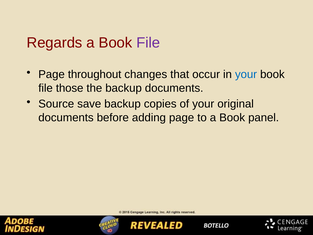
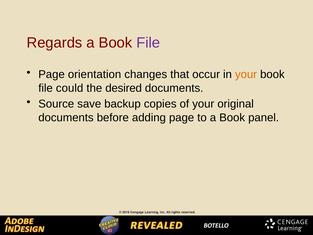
throughout: throughout -> orientation
your at (246, 74) colour: blue -> orange
those: those -> could
the backup: backup -> desired
